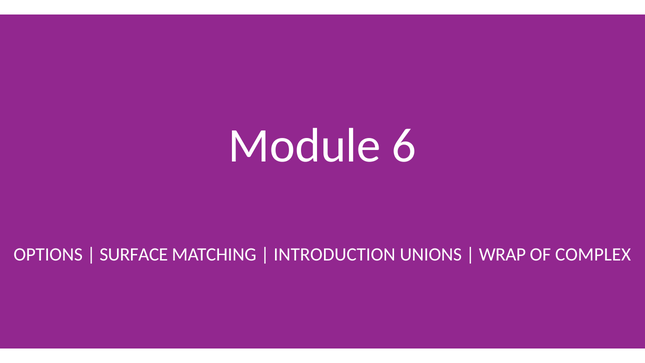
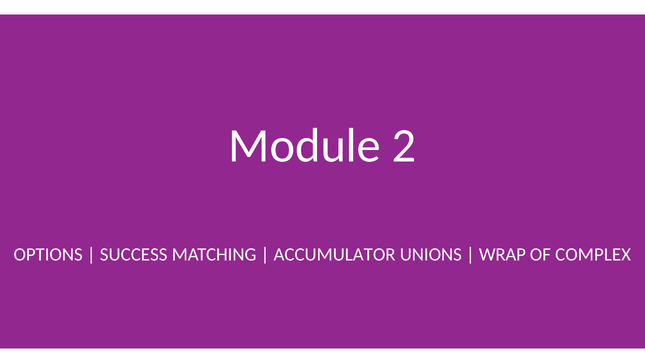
6: 6 -> 2
SURFACE: SURFACE -> SUCCESS
INTRODUCTION: INTRODUCTION -> ACCUMULATOR
